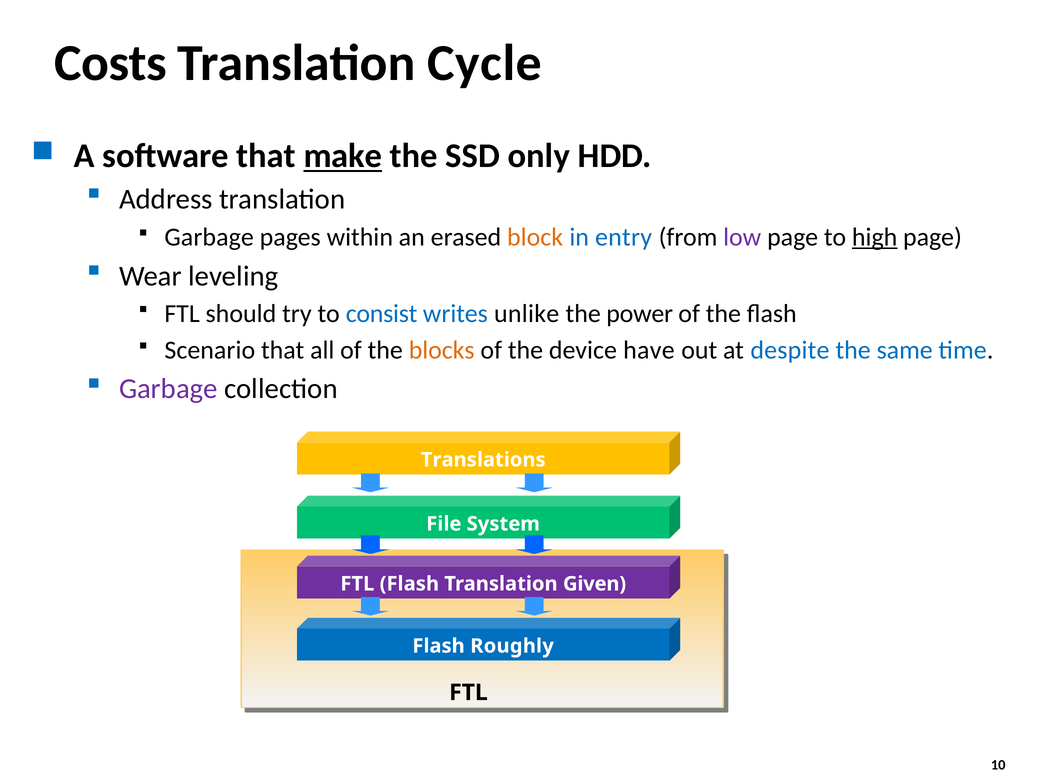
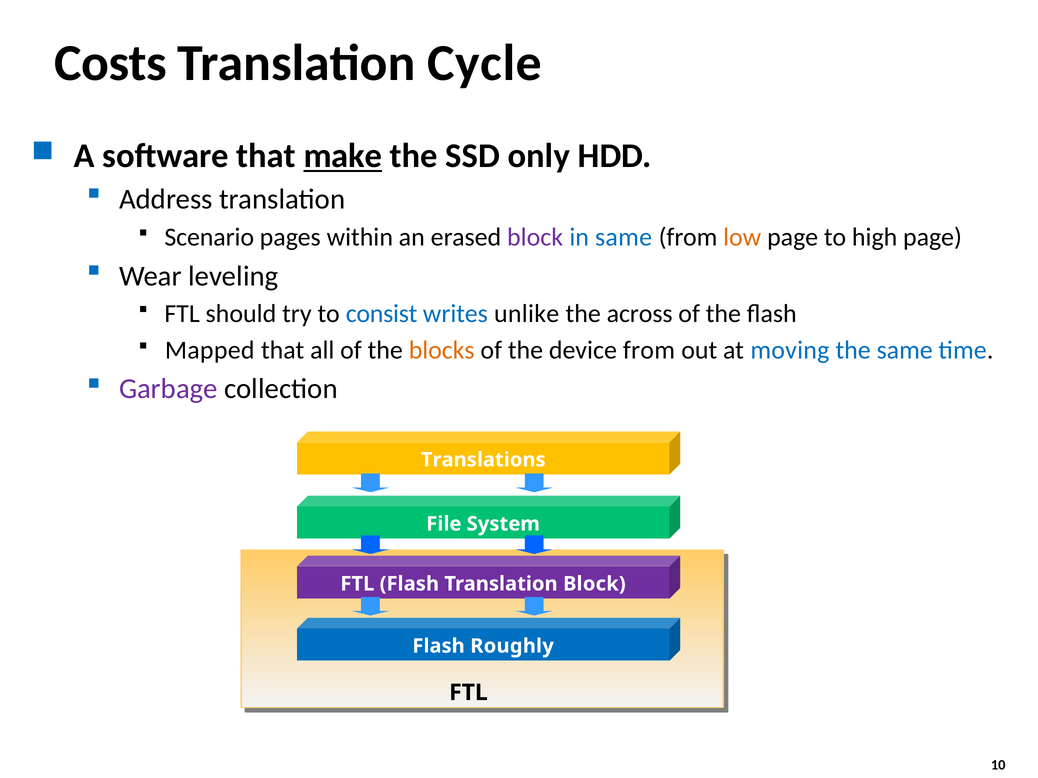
Garbage at (209, 237): Garbage -> Scenario
block at (535, 237) colour: orange -> purple
in entry: entry -> same
low colour: purple -> orange
high underline: present -> none
power: power -> across
Scenario: Scenario -> Mapped
device have: have -> from
despite: despite -> moving
Translation Given: Given -> Block
